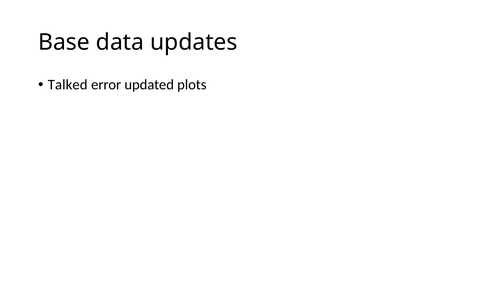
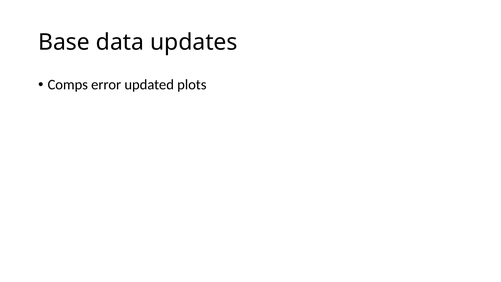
Talked: Talked -> Comps
